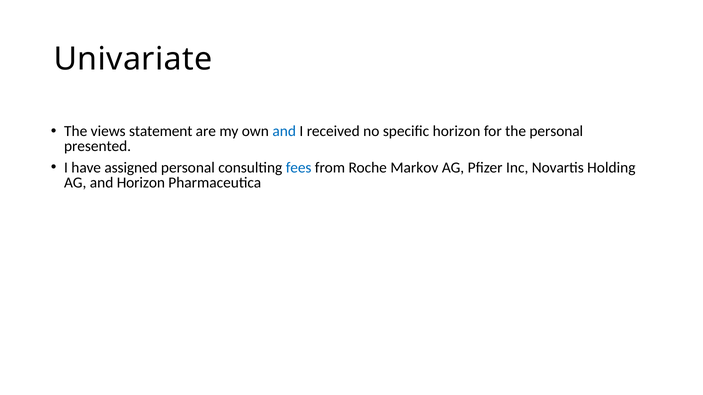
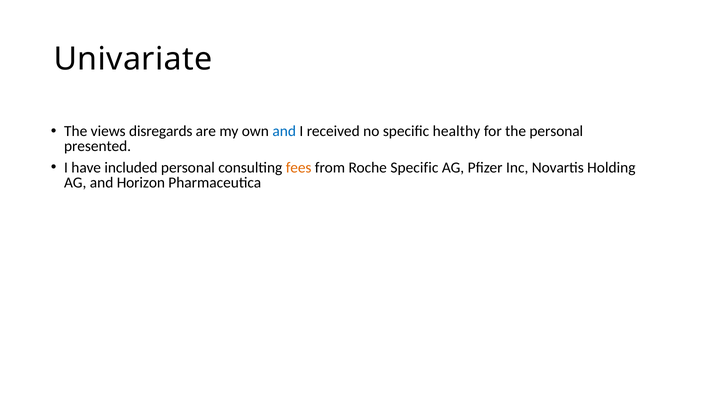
statement: statement -> disregards
specific horizon: horizon -> healthy
assigned: assigned -> included
fees colour: blue -> orange
Roche Markov: Markov -> Specific
